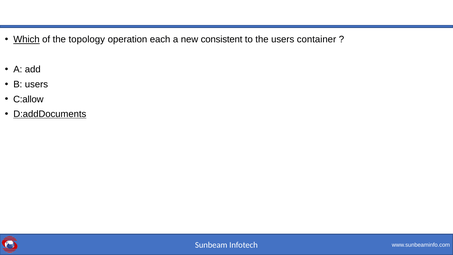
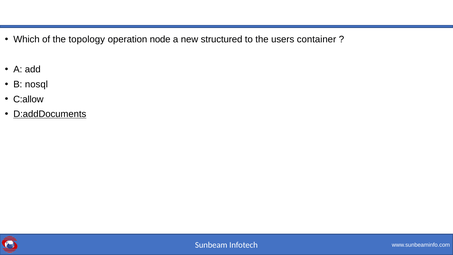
Which underline: present -> none
each: each -> node
consistent: consistent -> structured
B users: users -> nosql
